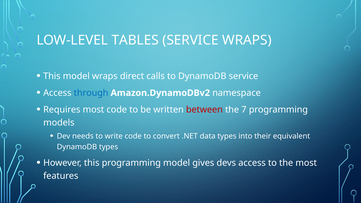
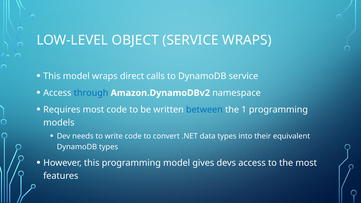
TABLES: TABLES -> OBJECT
between colour: red -> blue
7: 7 -> 1
